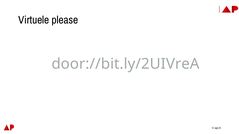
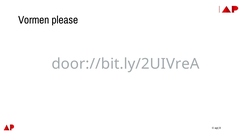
Virtuele: Virtuele -> Vormen
